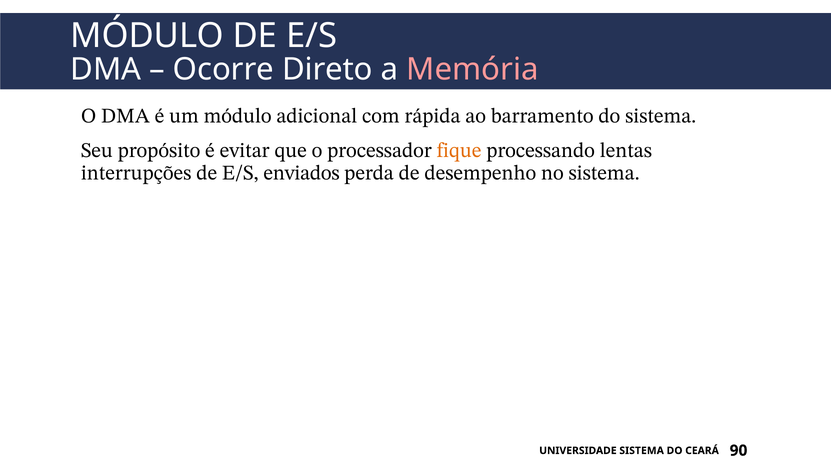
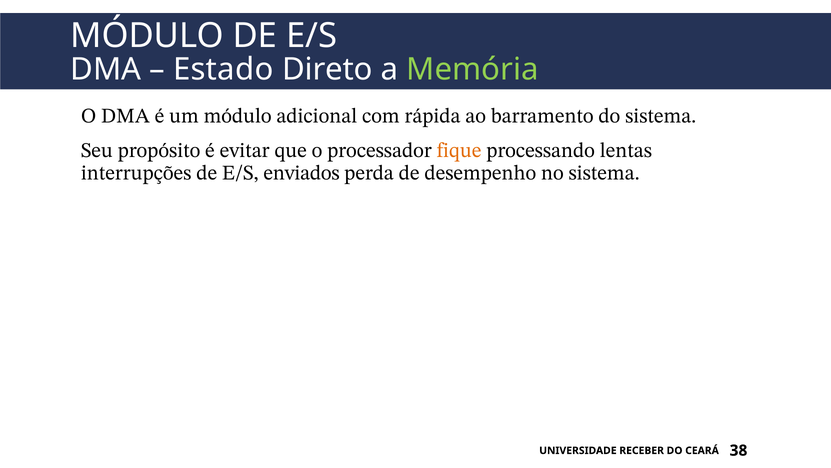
Ocorre: Ocorre -> Estado
Memória colour: pink -> light green
UNIVERSIDADE SISTEMA: SISTEMA -> RECEBER
90: 90 -> 38
